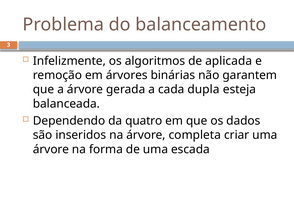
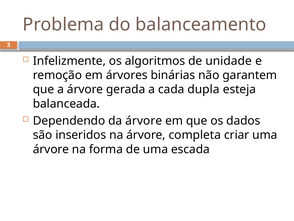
aplicada: aplicada -> unidade
da quatro: quatro -> árvore
